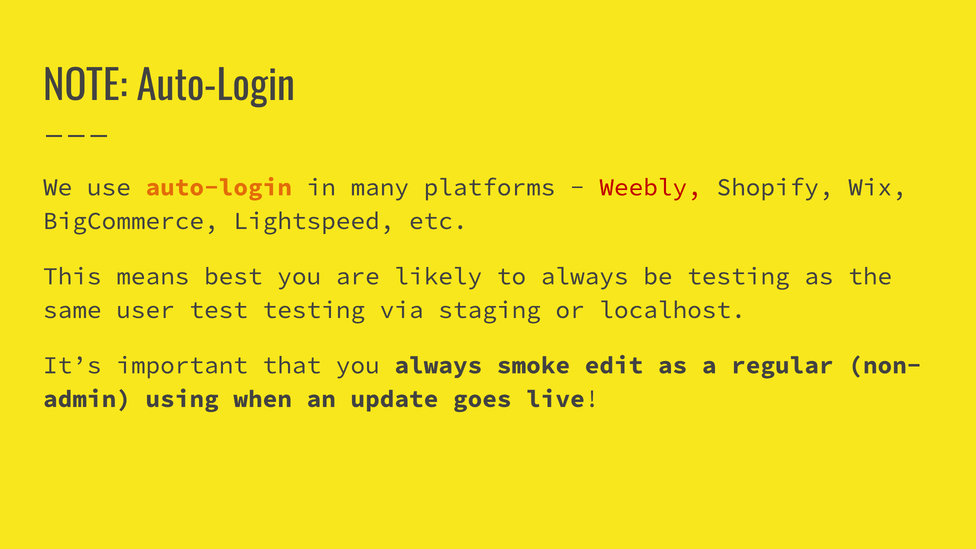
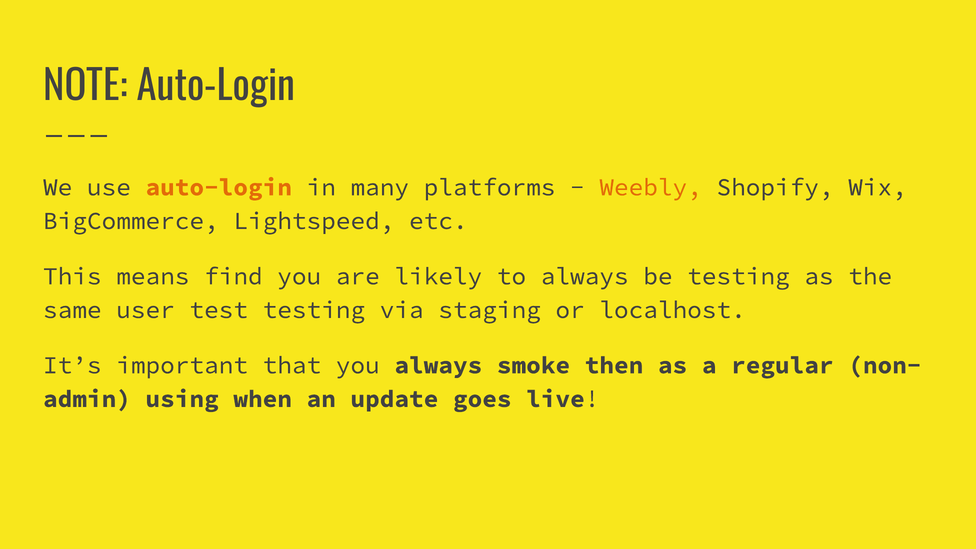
Weebly colour: red -> orange
best: best -> find
edit: edit -> then
